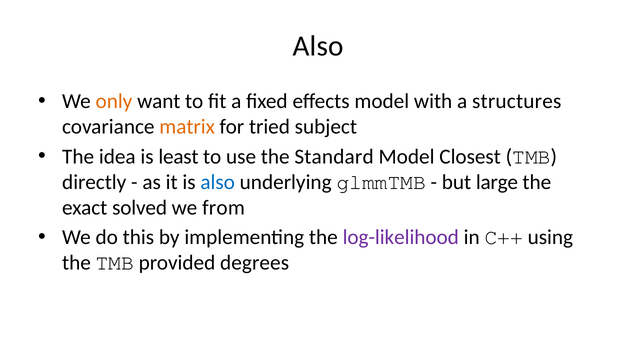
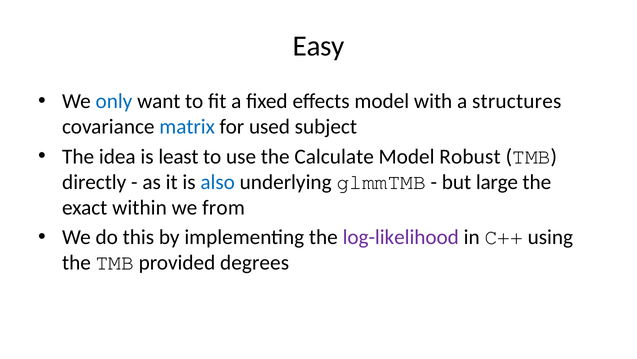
Also at (318, 46): Also -> Easy
only colour: orange -> blue
matrix colour: orange -> blue
tried: tried -> used
Standard: Standard -> Calculate
Closest: Closest -> Robust
solved: solved -> within
